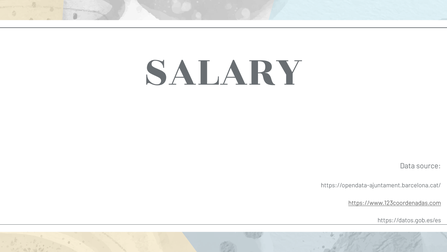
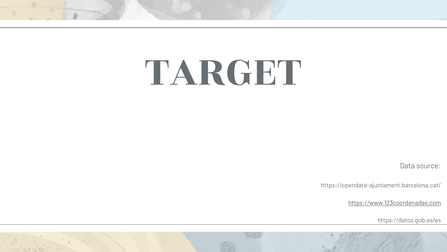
SALARY: SALARY -> TARGET
